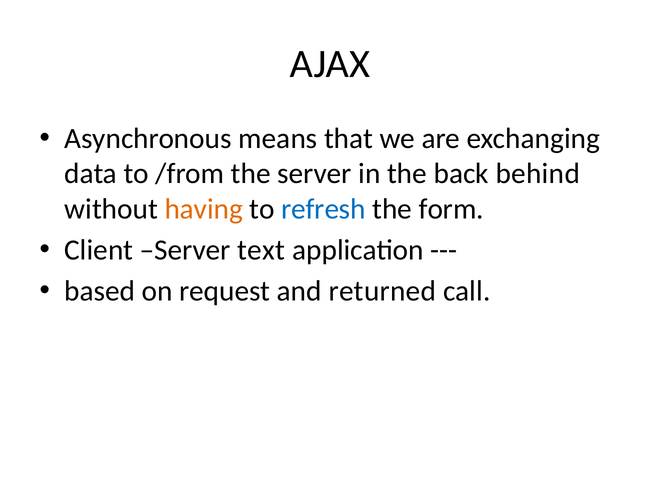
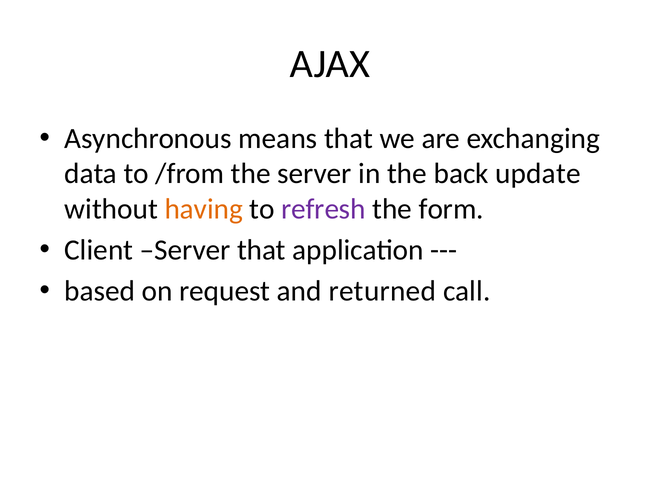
behind: behind -> update
refresh colour: blue -> purple
Server text: text -> that
